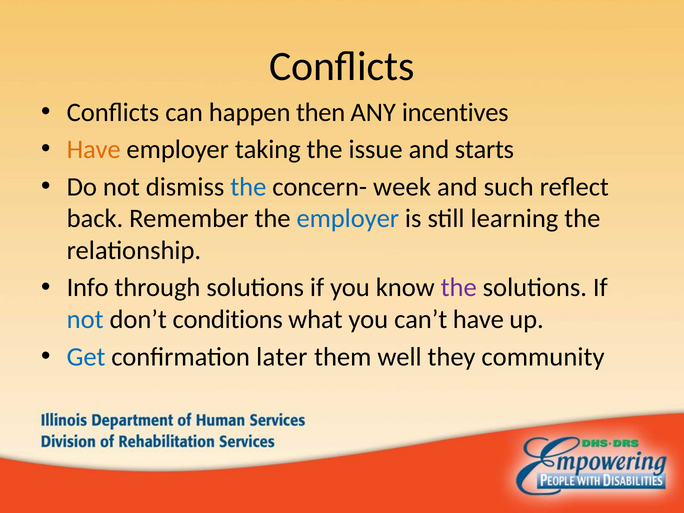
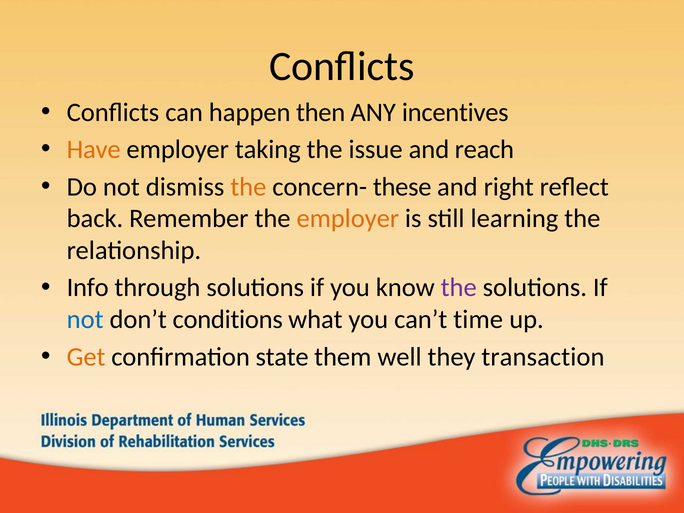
starts: starts -> reach
the at (248, 187) colour: blue -> orange
week: week -> these
such: such -> right
employer at (348, 219) colour: blue -> orange
can’t have: have -> time
Get colour: blue -> orange
later: later -> state
community: community -> transaction
